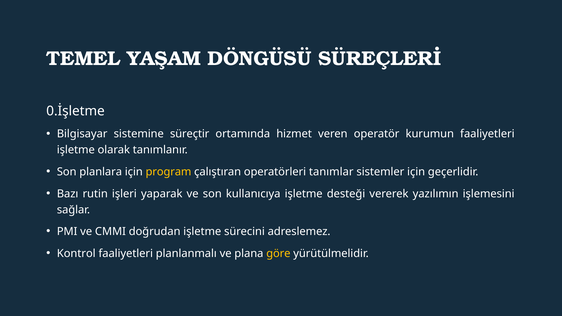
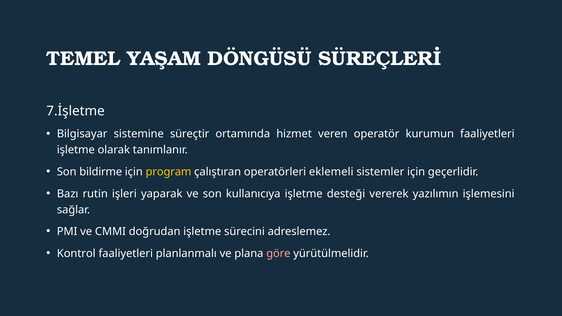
0.İşletme: 0.İşletme -> 7.İşletme
planlara: planlara -> bildirme
tanımlar: tanımlar -> eklemeli
göre colour: yellow -> pink
